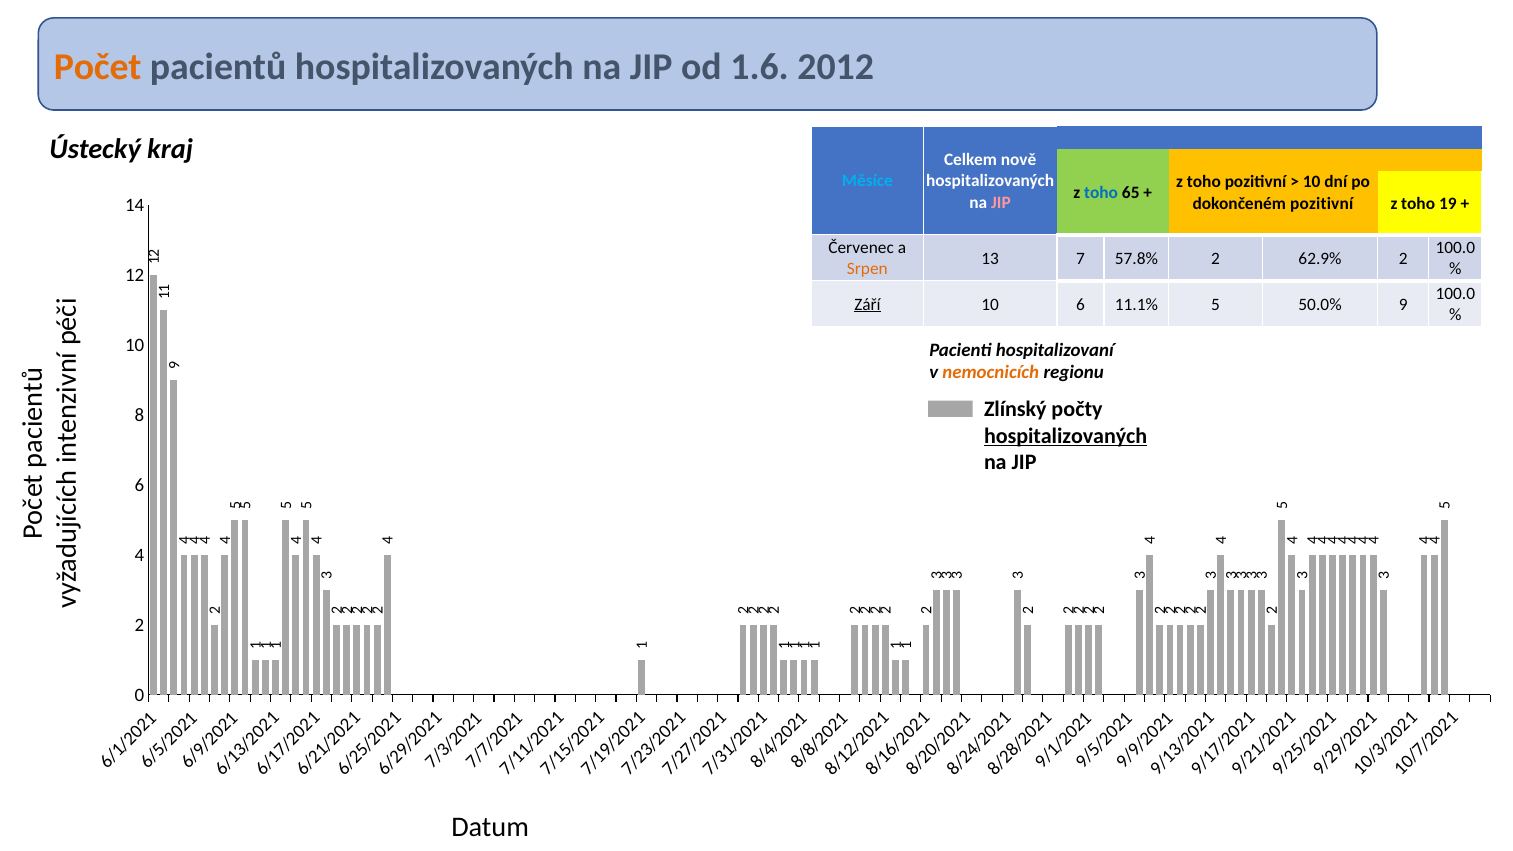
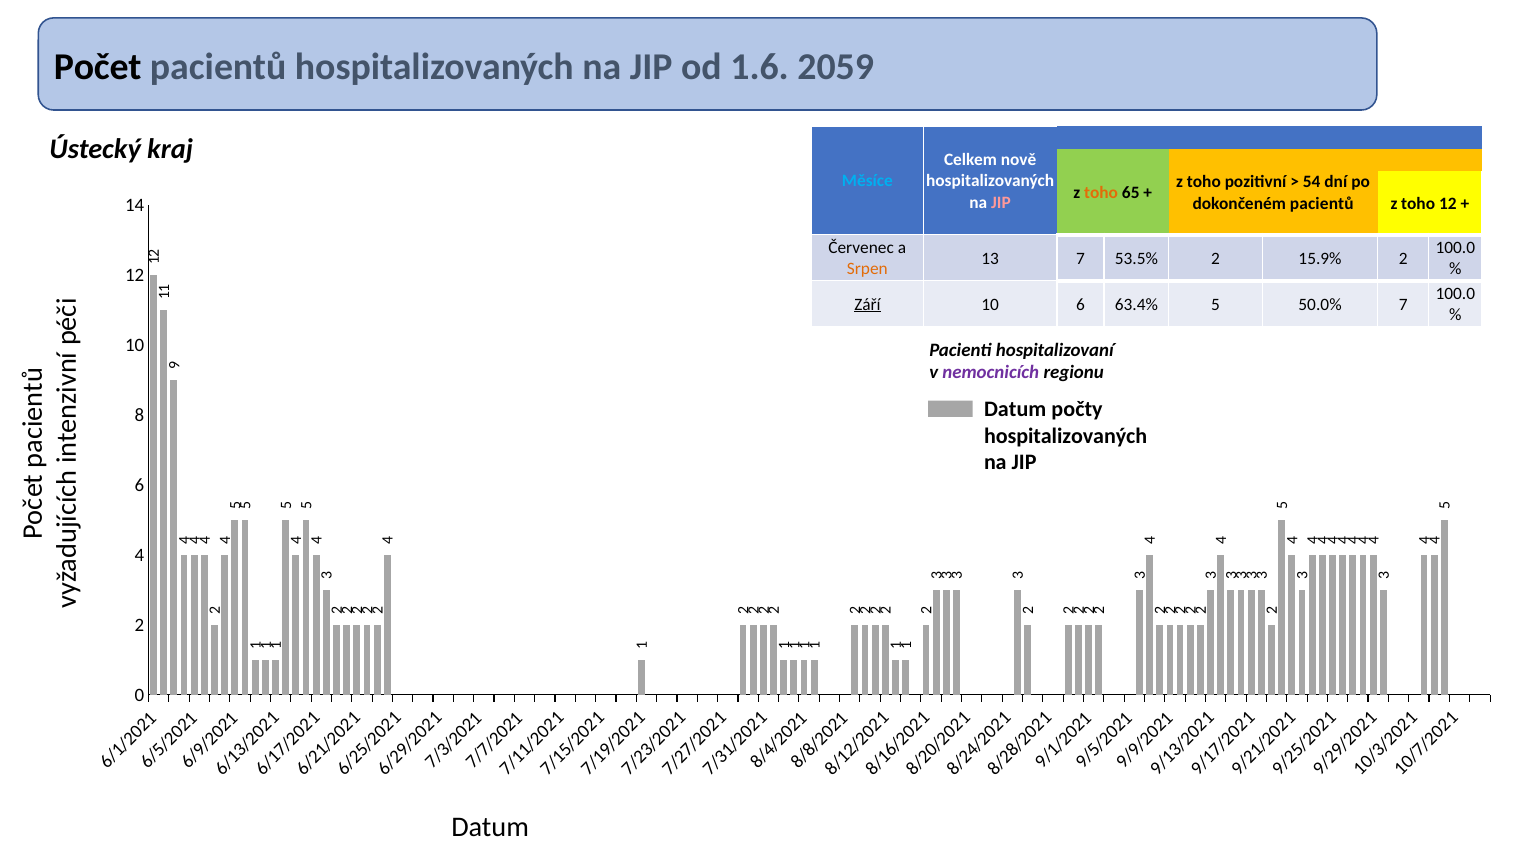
Počet colour: orange -> black
2012: 2012 -> 2059
10 at (1312, 182): 10 -> 54
toho at (1101, 193) colour: blue -> orange
dokončeném pozitivní: pozitivní -> pacientů
toho 19: 19 -> 12
57.8%: 57.8% -> 53.5%
62.9%: 62.9% -> 15.9%
11.1%: 11.1% -> 63.4%
50.0% 9: 9 -> 7
nemocnicích colour: orange -> purple
Zlínský at (1015, 409): Zlínský -> Datum
hospitalizovaných at (1066, 436) underline: present -> none
